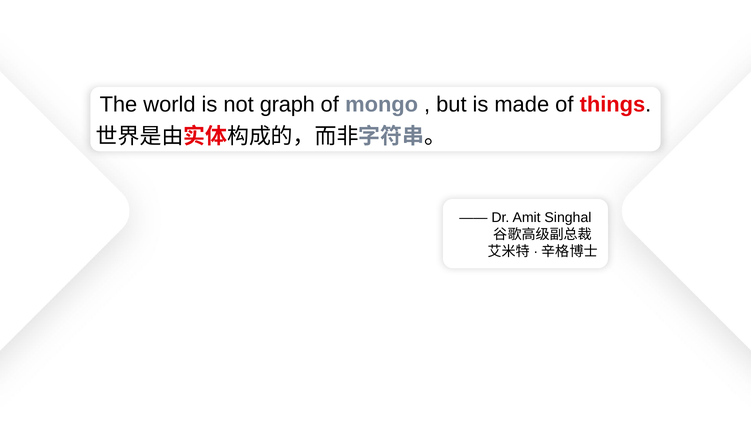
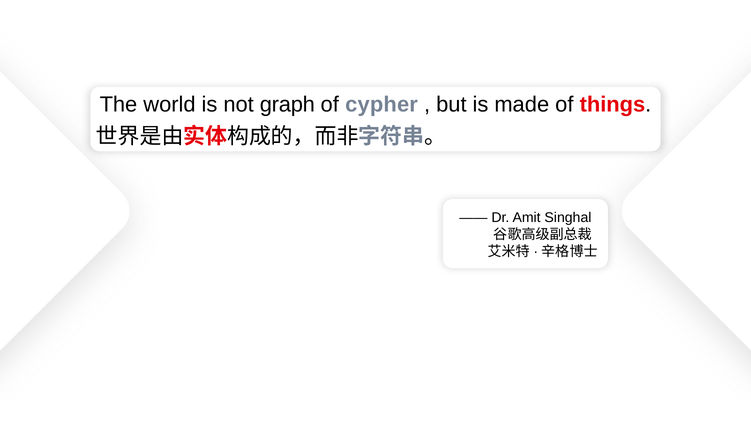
mongo: mongo -> cypher
